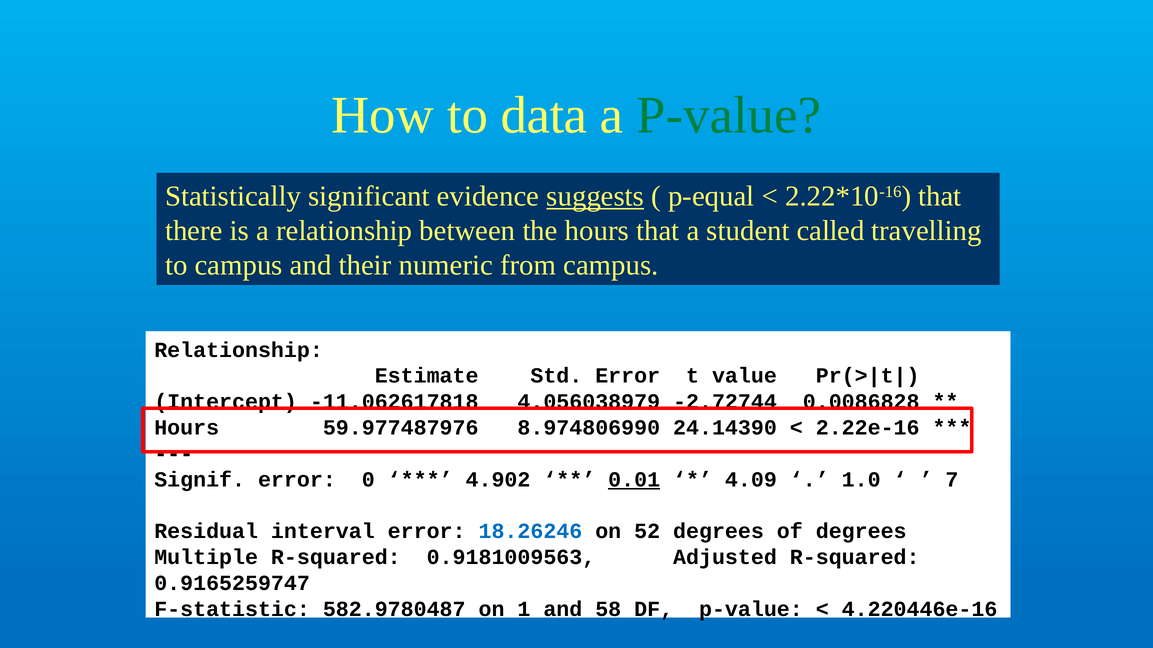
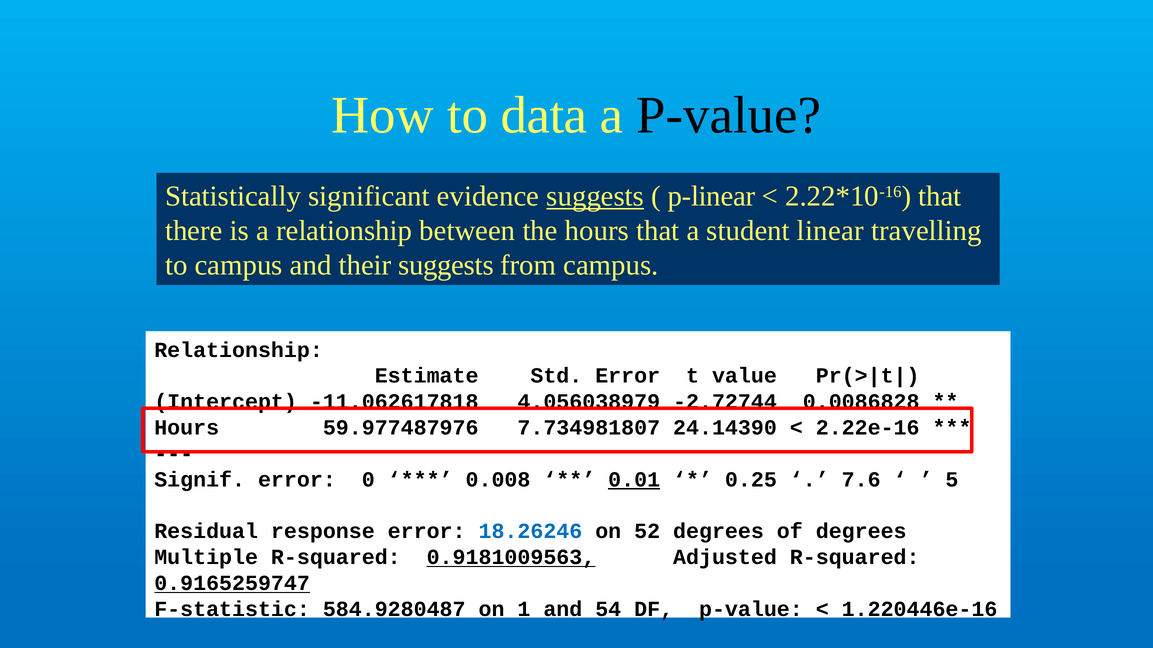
P-value at (729, 115) colour: green -> black
p-equal: p-equal -> p-linear
called: called -> linear
their numeric: numeric -> suggests
8.974806990: 8.974806990 -> 7.734981807
4.902: 4.902 -> 0.008
4.09: 4.09 -> 0.25
1.0: 1.0 -> 7.6
7: 7 -> 5
interval: interval -> response
0.9181009563 underline: none -> present
0.9165259747 underline: none -> present
582.9780487: 582.9780487 -> 584.9280487
58: 58 -> 54
4.220446e-16: 4.220446e-16 -> 1.220446e-16
